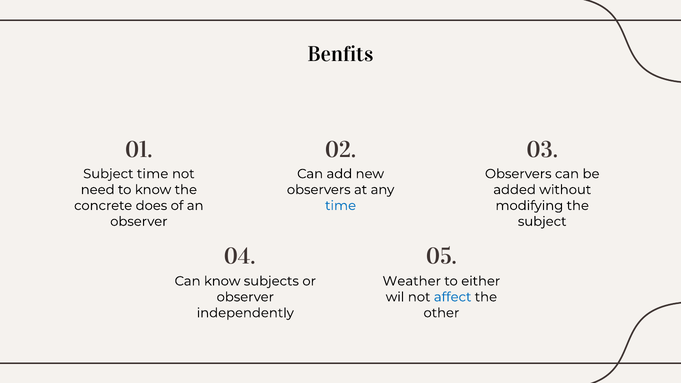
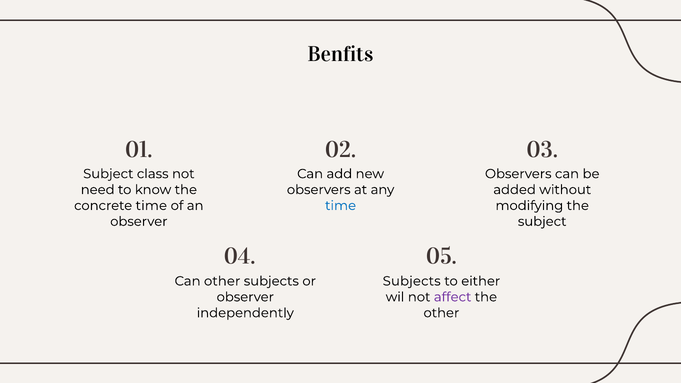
Subject time: time -> class
concrete does: does -> time
Can know: know -> other
Weather at (412, 281): Weather -> Subjects
affect colour: blue -> purple
